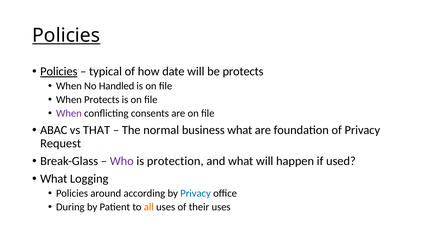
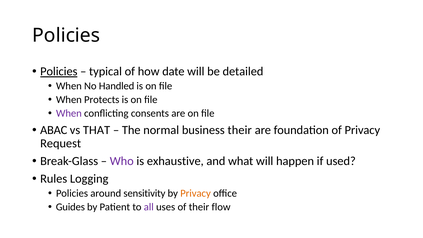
Policies at (66, 36) underline: present -> none
be protects: protects -> detailed
business what: what -> their
protection: protection -> exhaustive
What at (54, 179): What -> Rules
according: according -> sensitivity
Privacy at (196, 193) colour: blue -> orange
During: During -> Guides
all colour: orange -> purple
their uses: uses -> flow
